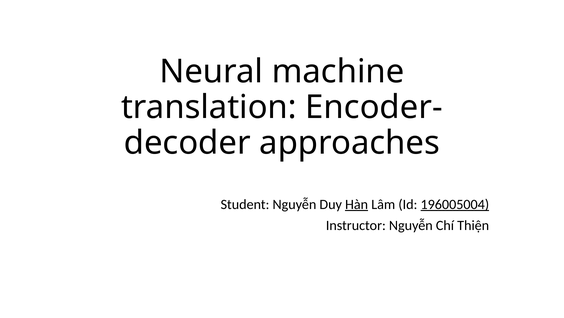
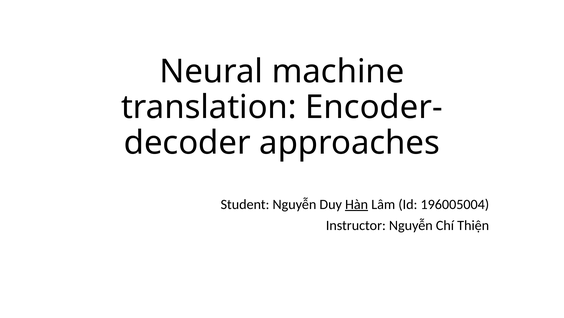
196005004 underline: present -> none
